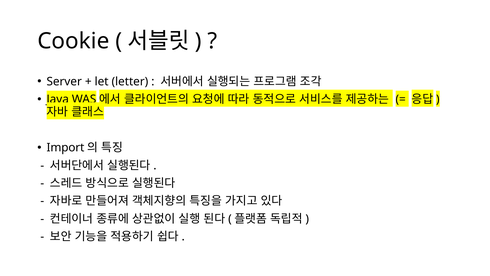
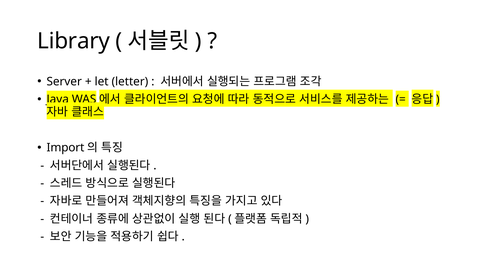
Cookie: Cookie -> Library
